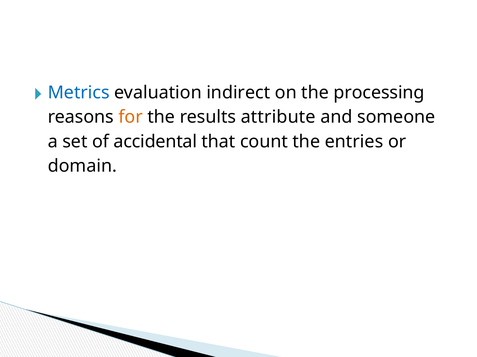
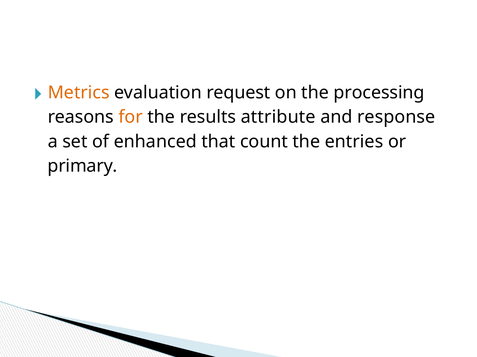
Metrics colour: blue -> orange
indirect: indirect -> request
someone: someone -> response
accidental: accidental -> enhanced
domain: domain -> primary
